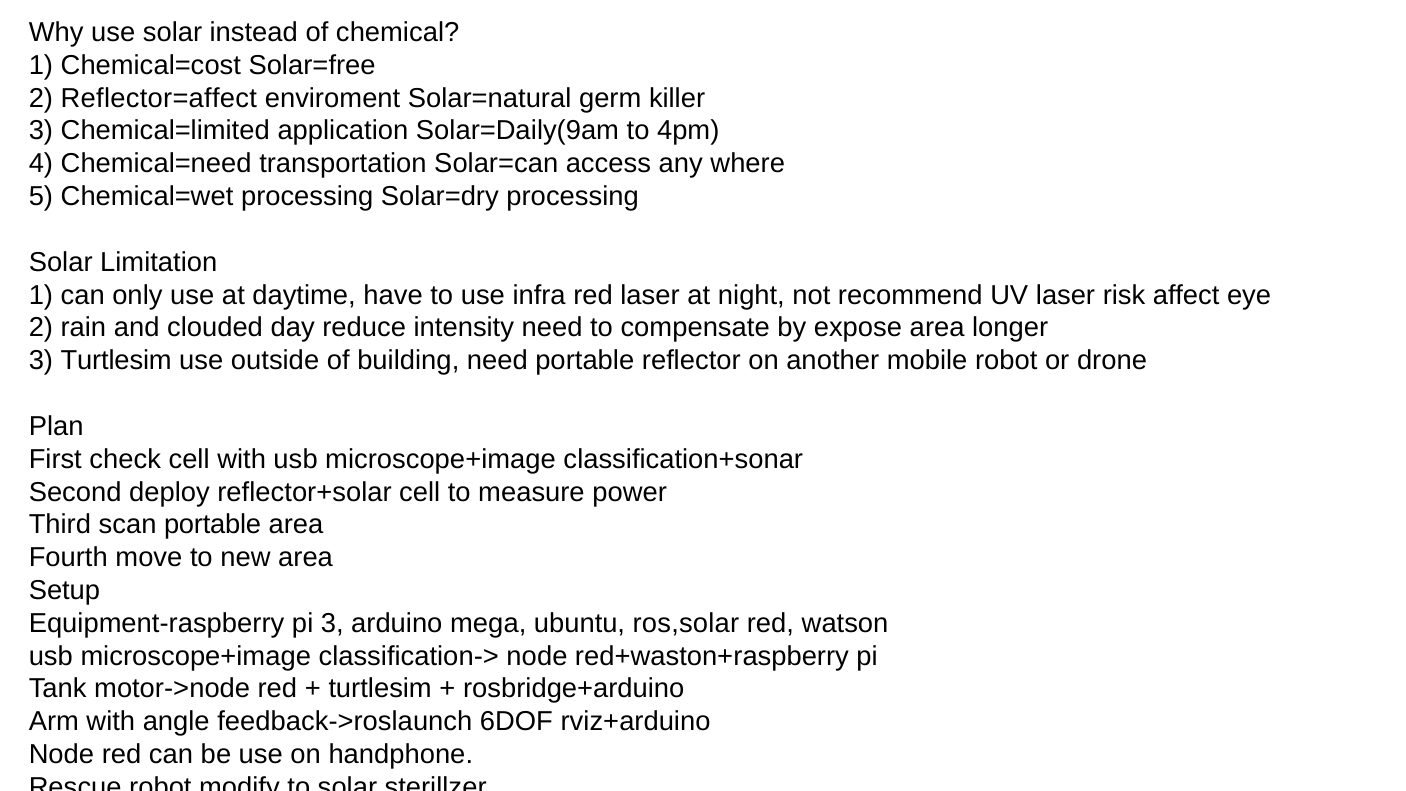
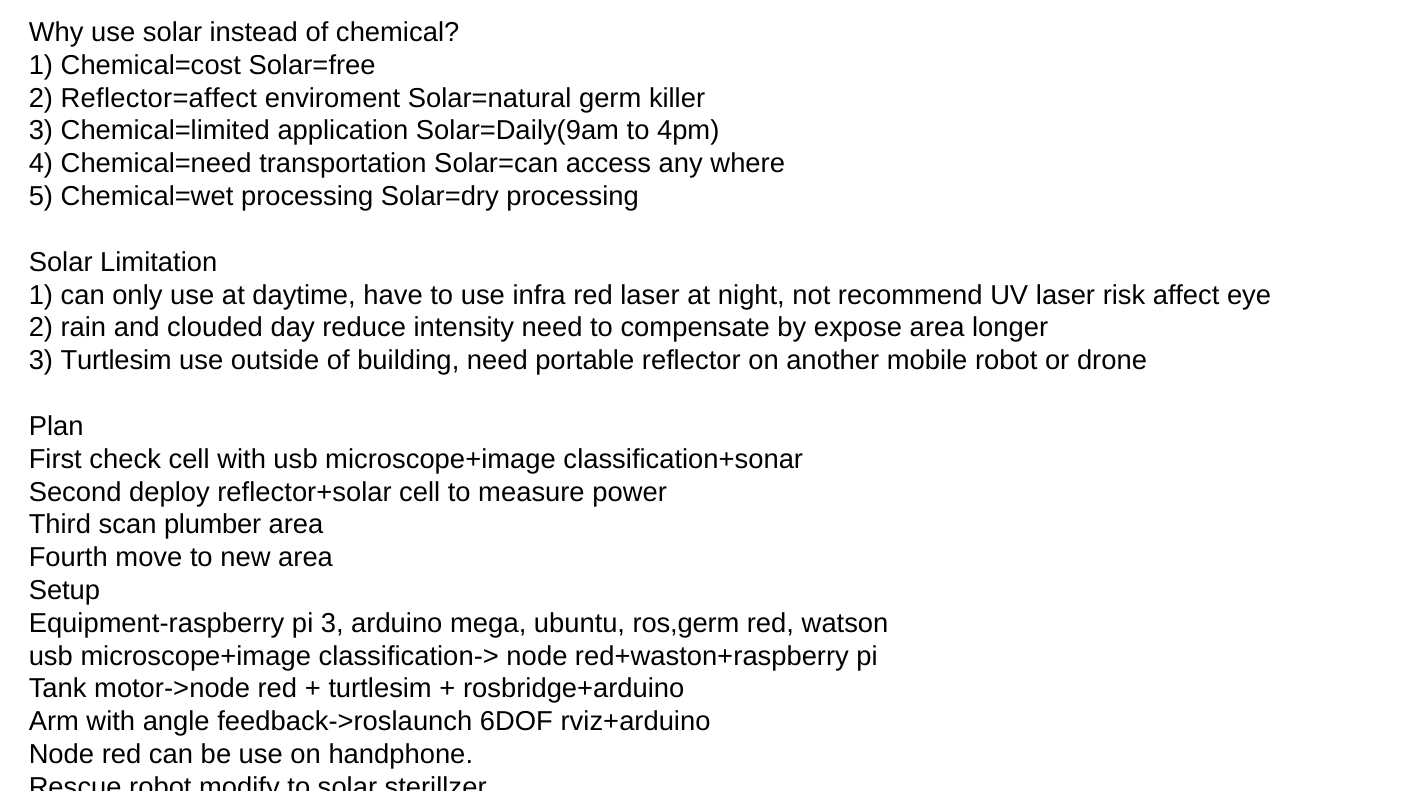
scan portable: portable -> plumber
ros,solar: ros,solar -> ros,germ
